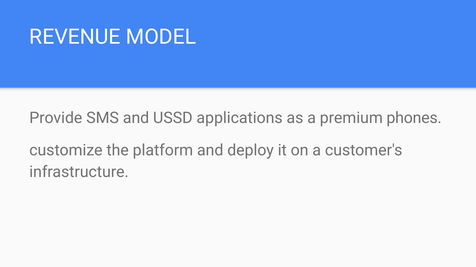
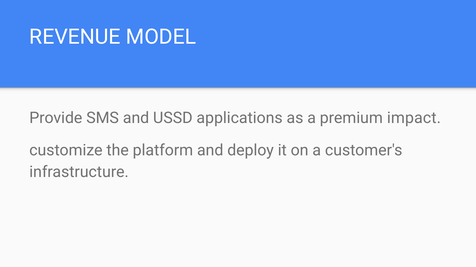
phones: phones -> impact
